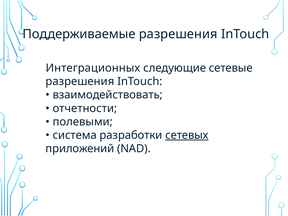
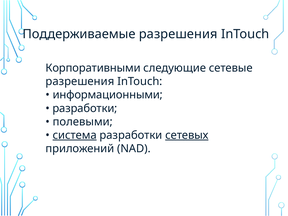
Интеграционных: Интеграционных -> Корпоративными
взаимодействовать: взаимодействовать -> информационными
отчетности at (85, 108): отчетности -> разработки
система underline: none -> present
